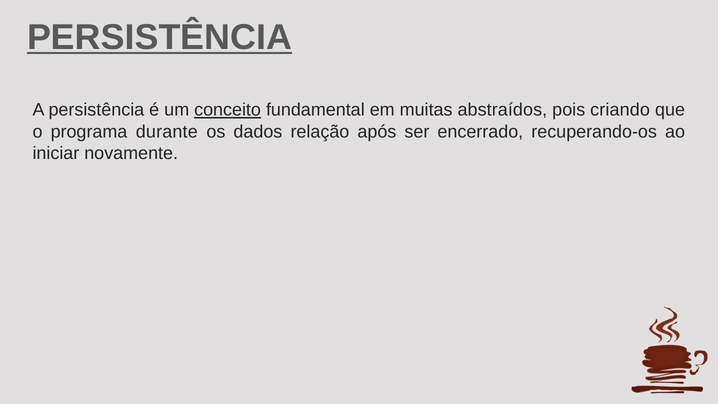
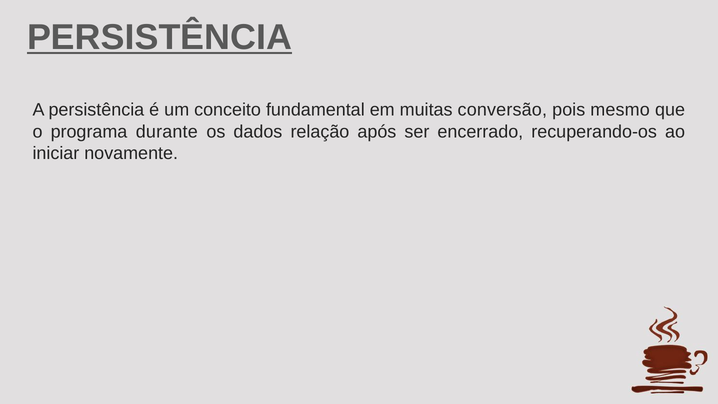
conceito underline: present -> none
abstraídos: abstraídos -> conversão
criando: criando -> mesmo
